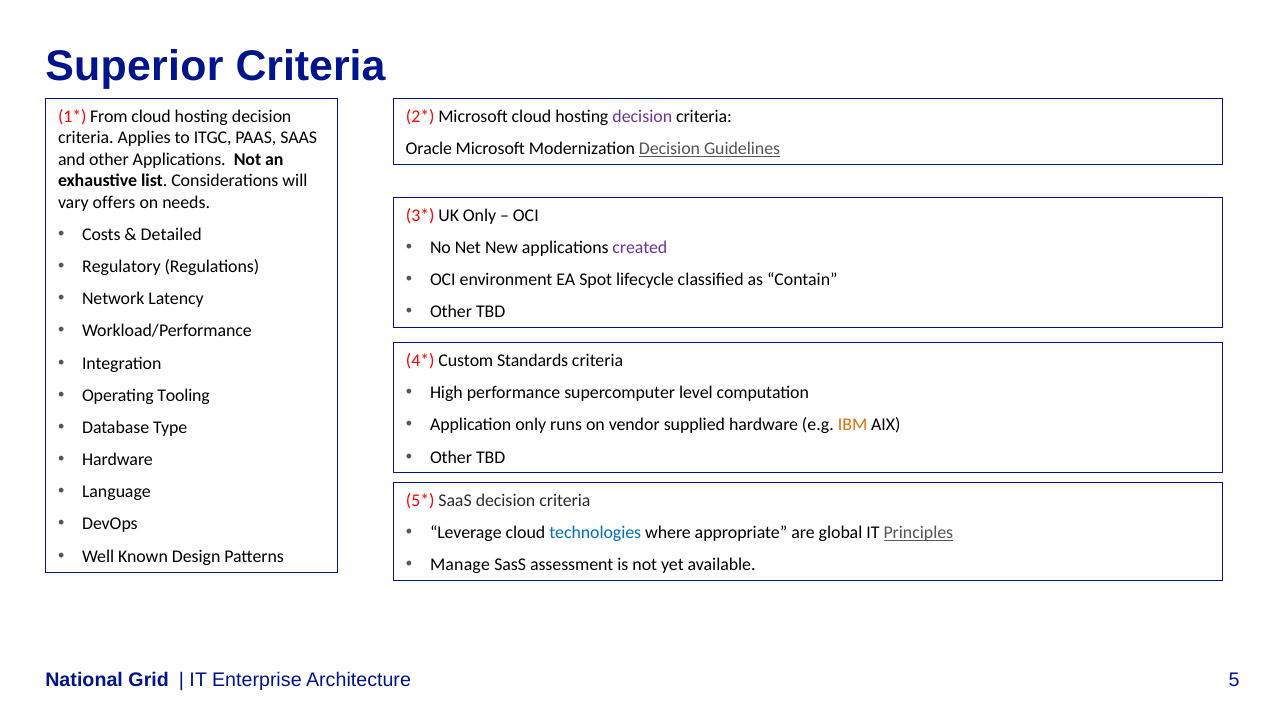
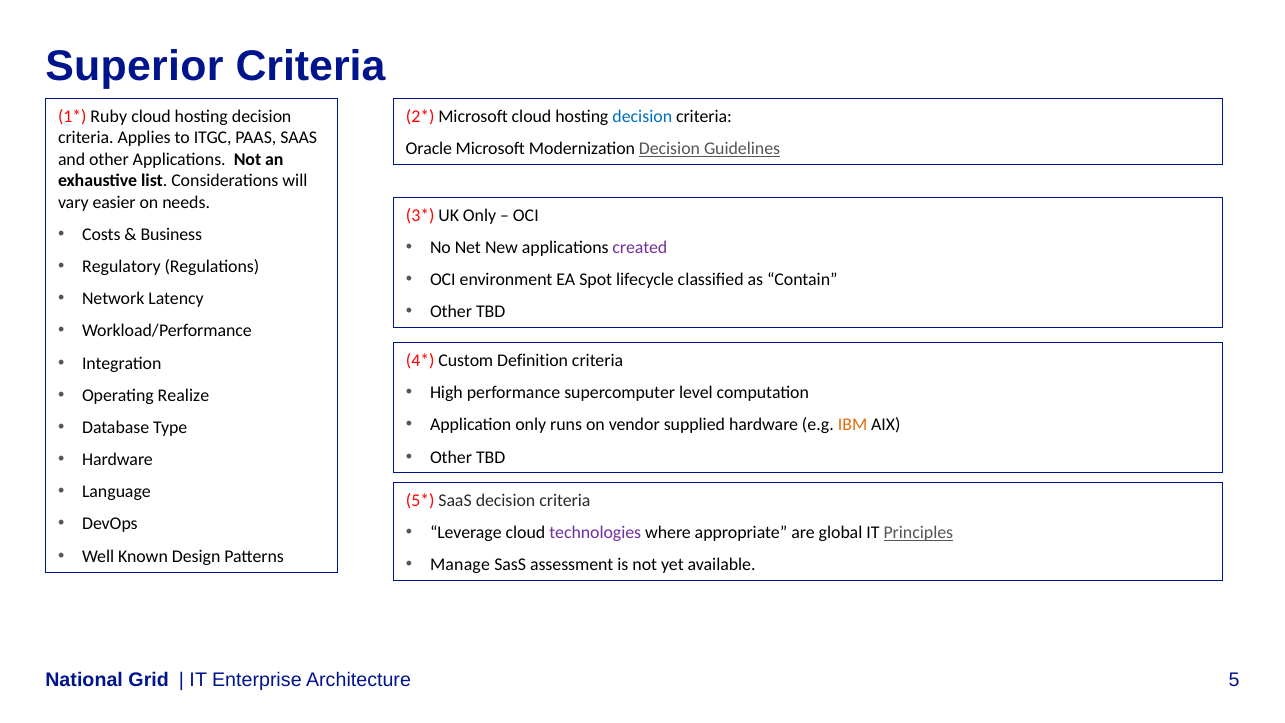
From: From -> Ruby
decision at (642, 116) colour: purple -> blue
offers: offers -> easier
Detailed: Detailed -> Business
Standards: Standards -> Definition
Tooling: Tooling -> Realize
technologies colour: blue -> purple
